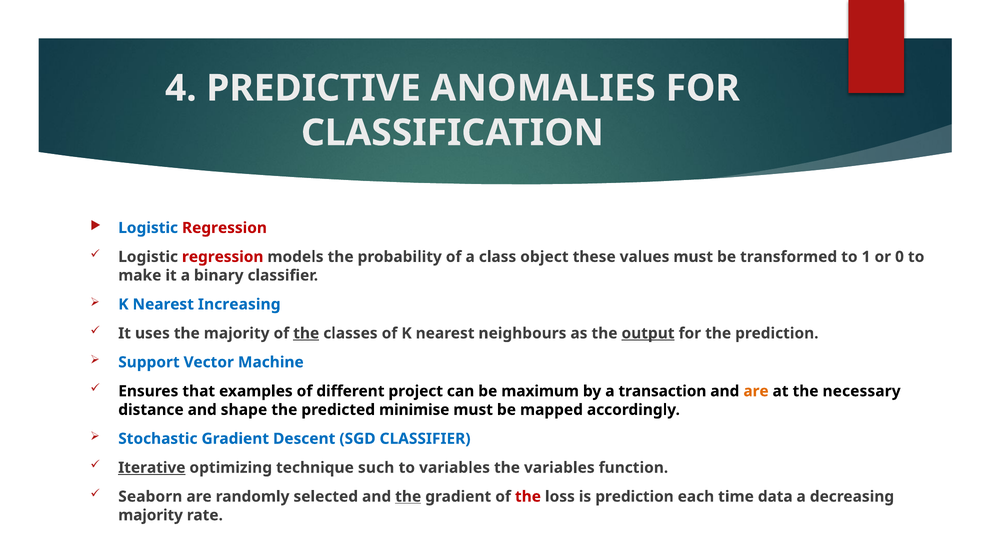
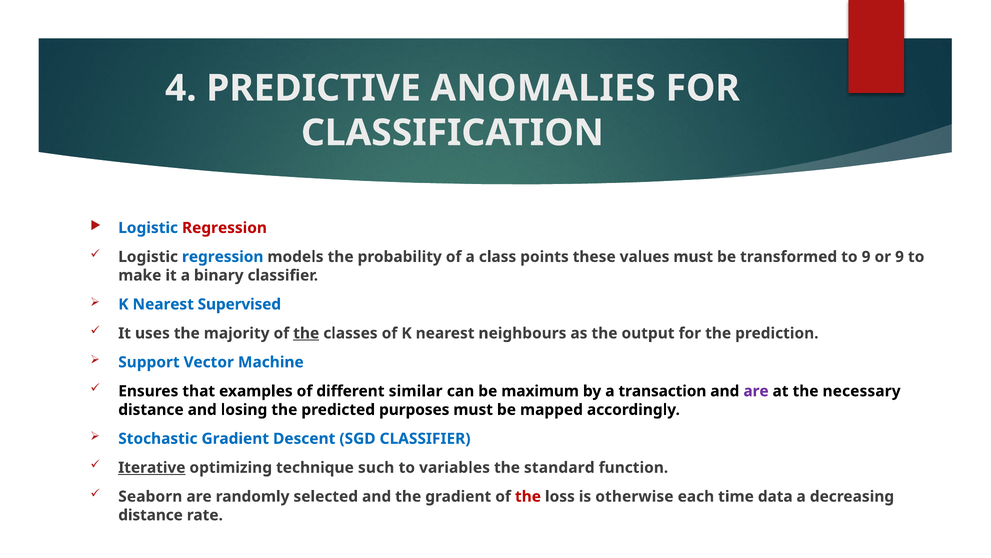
regression at (223, 257) colour: red -> blue
object: object -> points
to 1: 1 -> 9
or 0: 0 -> 9
Increasing: Increasing -> Supervised
output underline: present -> none
project: project -> similar
are at (756, 391) colour: orange -> purple
shape: shape -> losing
minimise: minimise -> purposes
the variables: variables -> standard
the at (408, 496) underline: present -> none
is prediction: prediction -> otherwise
majority at (151, 515): majority -> distance
